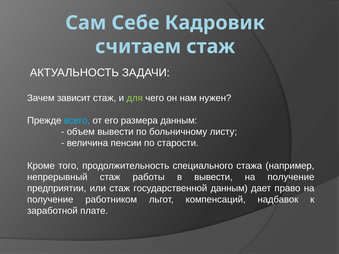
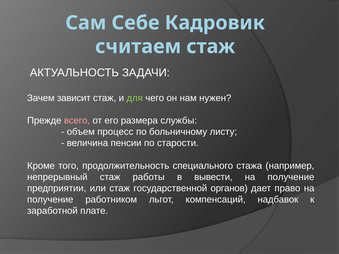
всего colour: light blue -> pink
размера данным: данным -> службы
объем вывести: вывести -> процесс
государственной данным: данным -> органов
